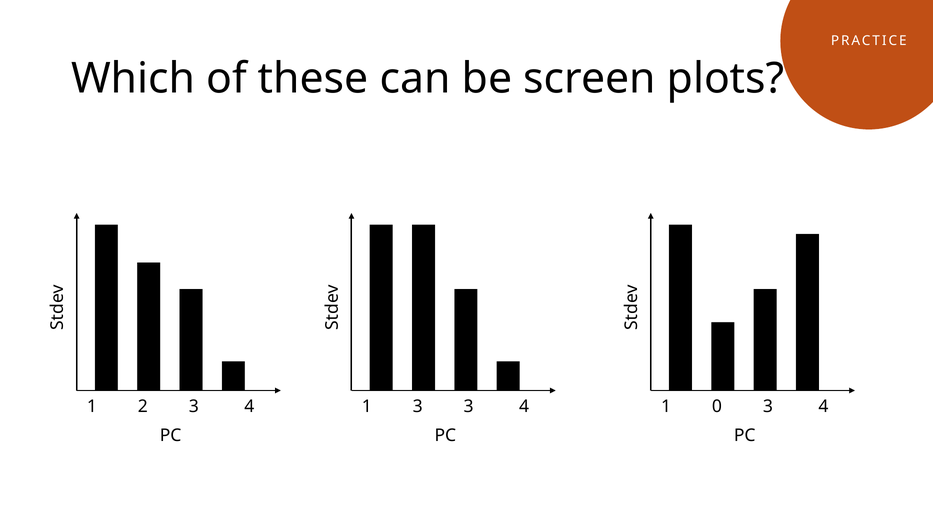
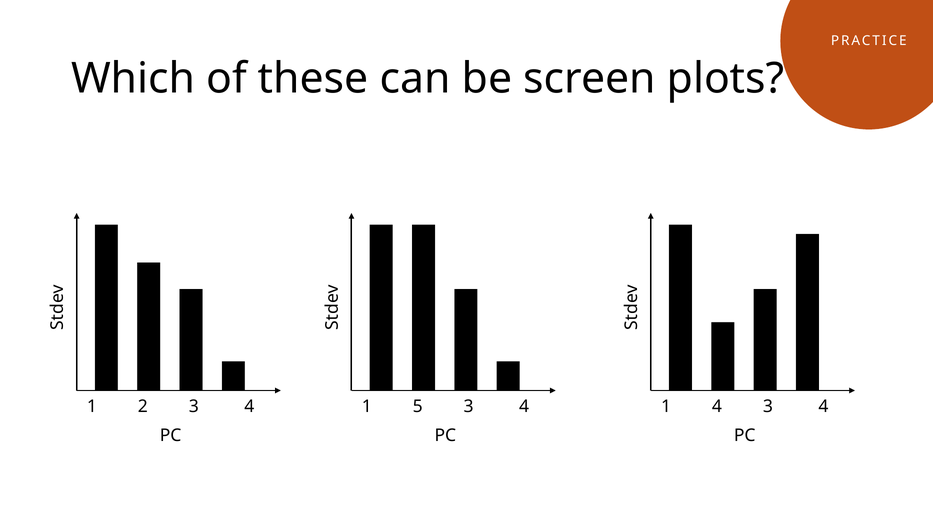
1 3: 3 -> 5
1 0: 0 -> 4
